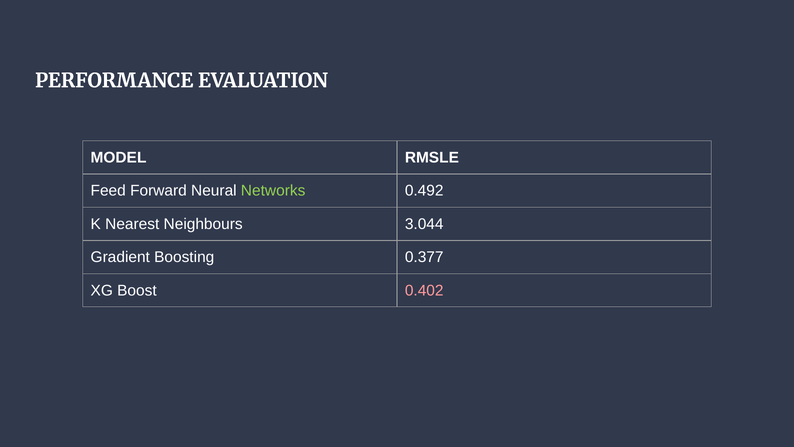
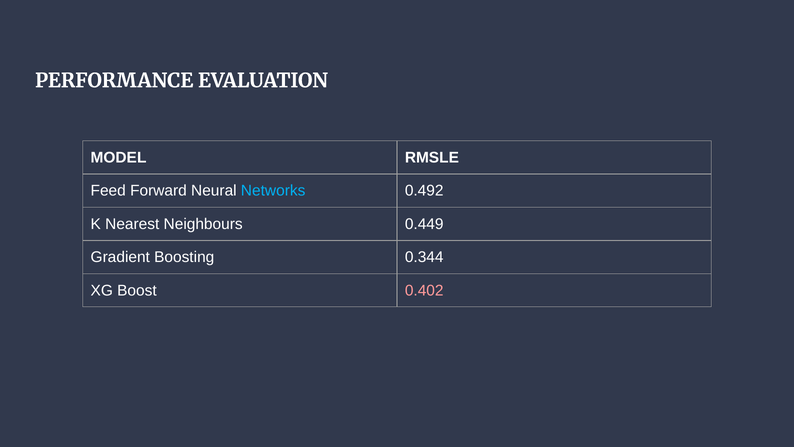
Networks colour: light green -> light blue
3.044: 3.044 -> 0.449
0.377: 0.377 -> 0.344
